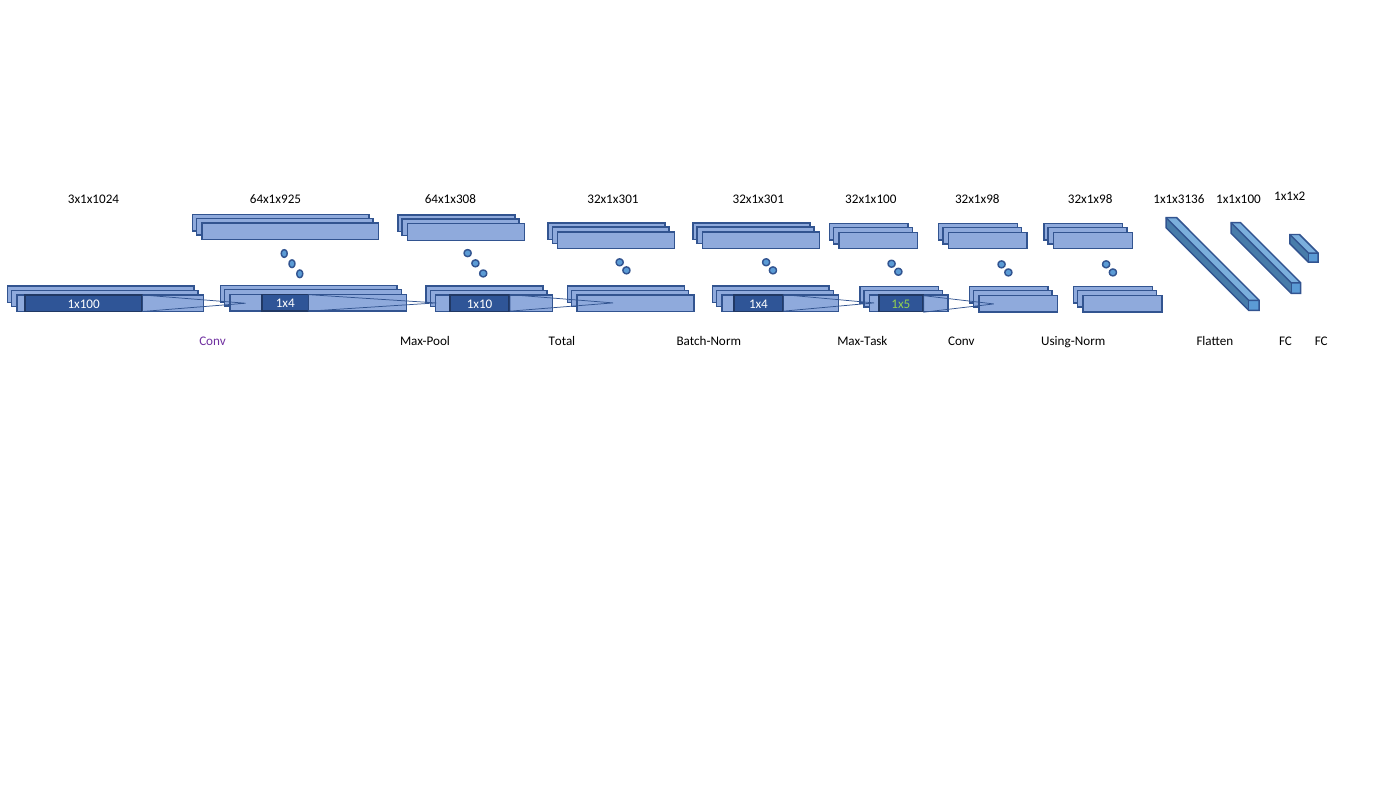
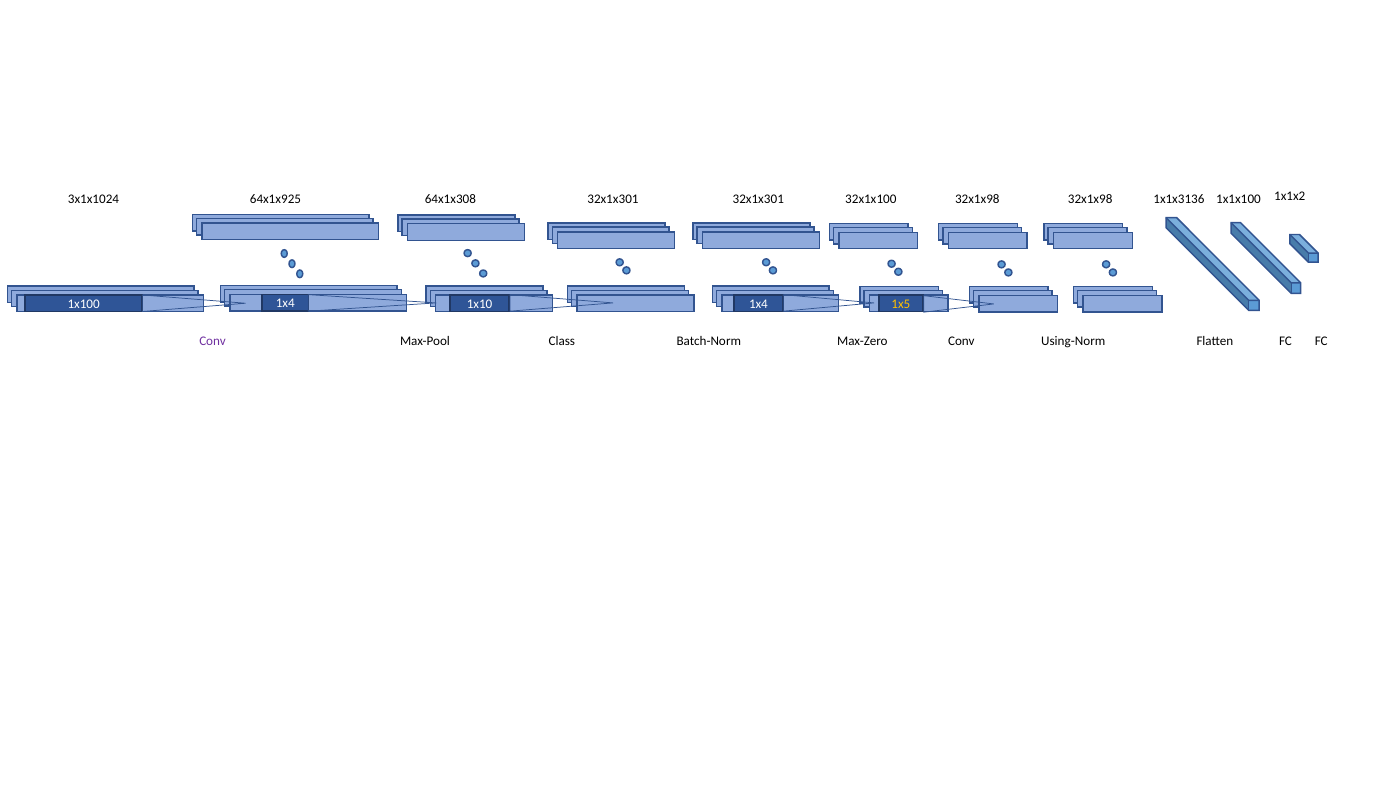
1x5 colour: light green -> yellow
Total: Total -> Class
Max-Task: Max-Task -> Max-Zero
